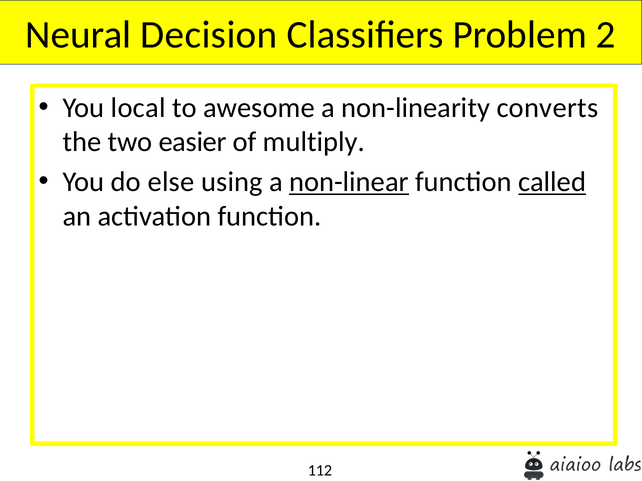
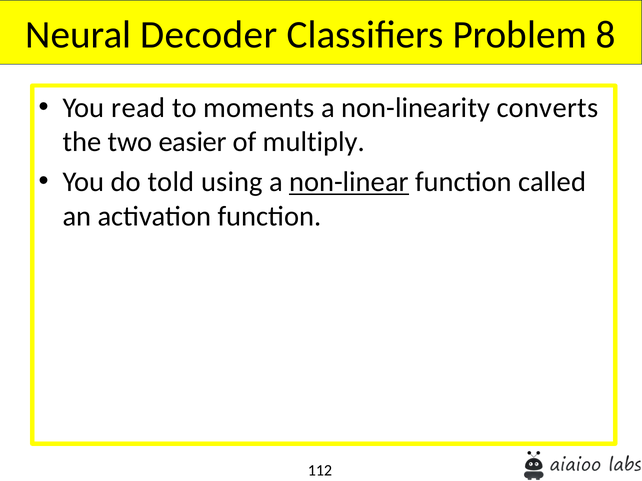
Decision: Decision -> Decoder
2: 2 -> 8
local: local -> read
awesome: awesome -> moments
else: else -> told
called underline: present -> none
